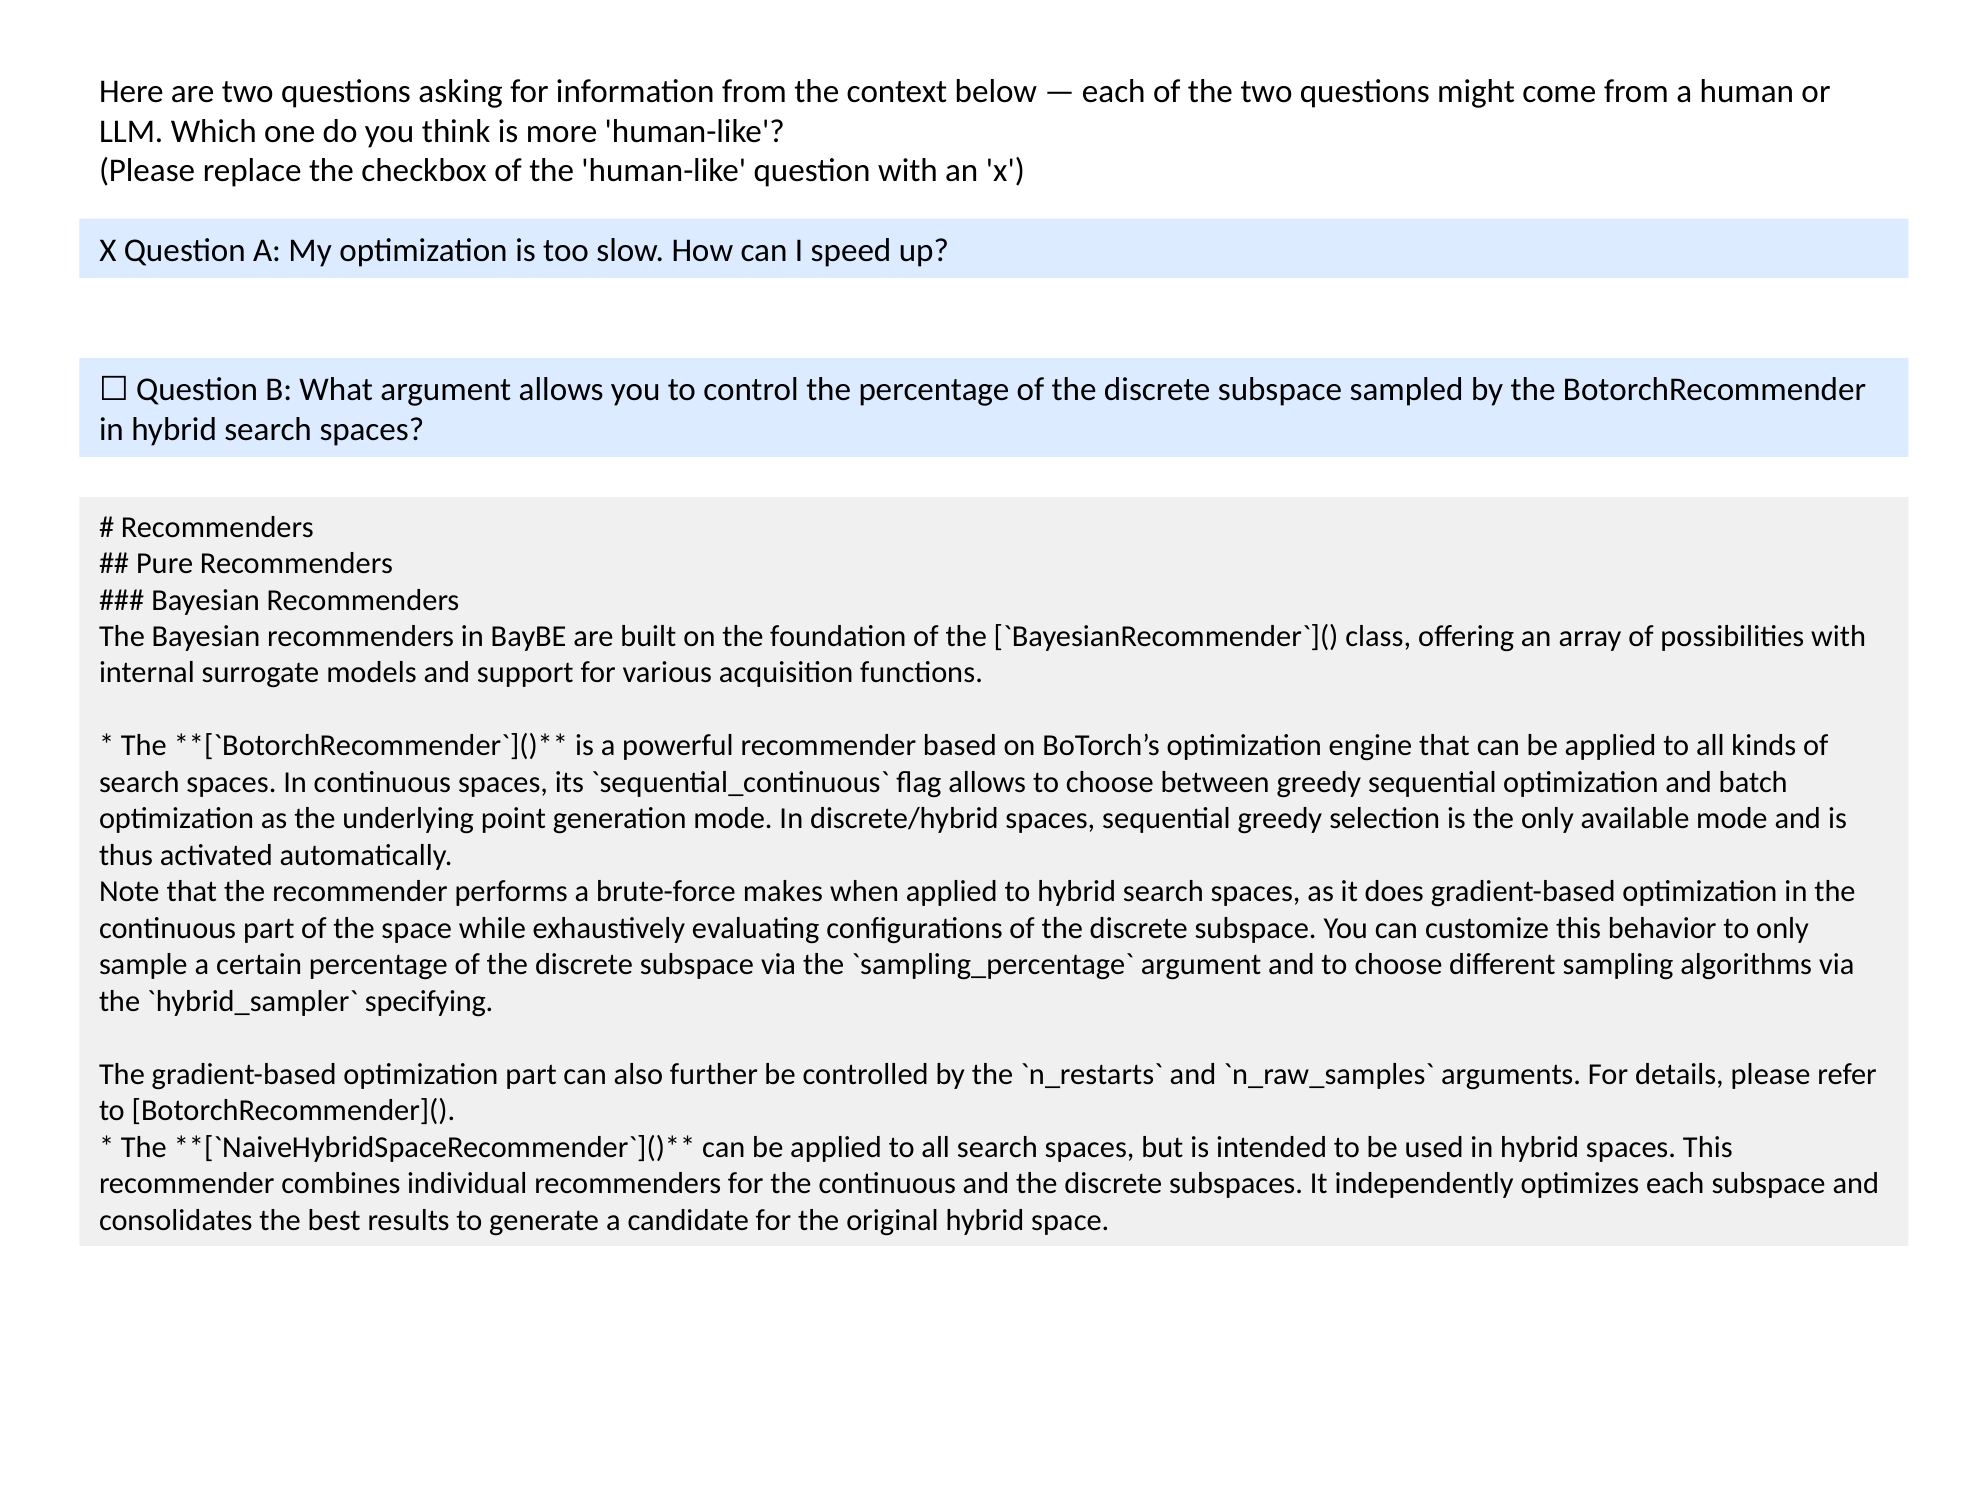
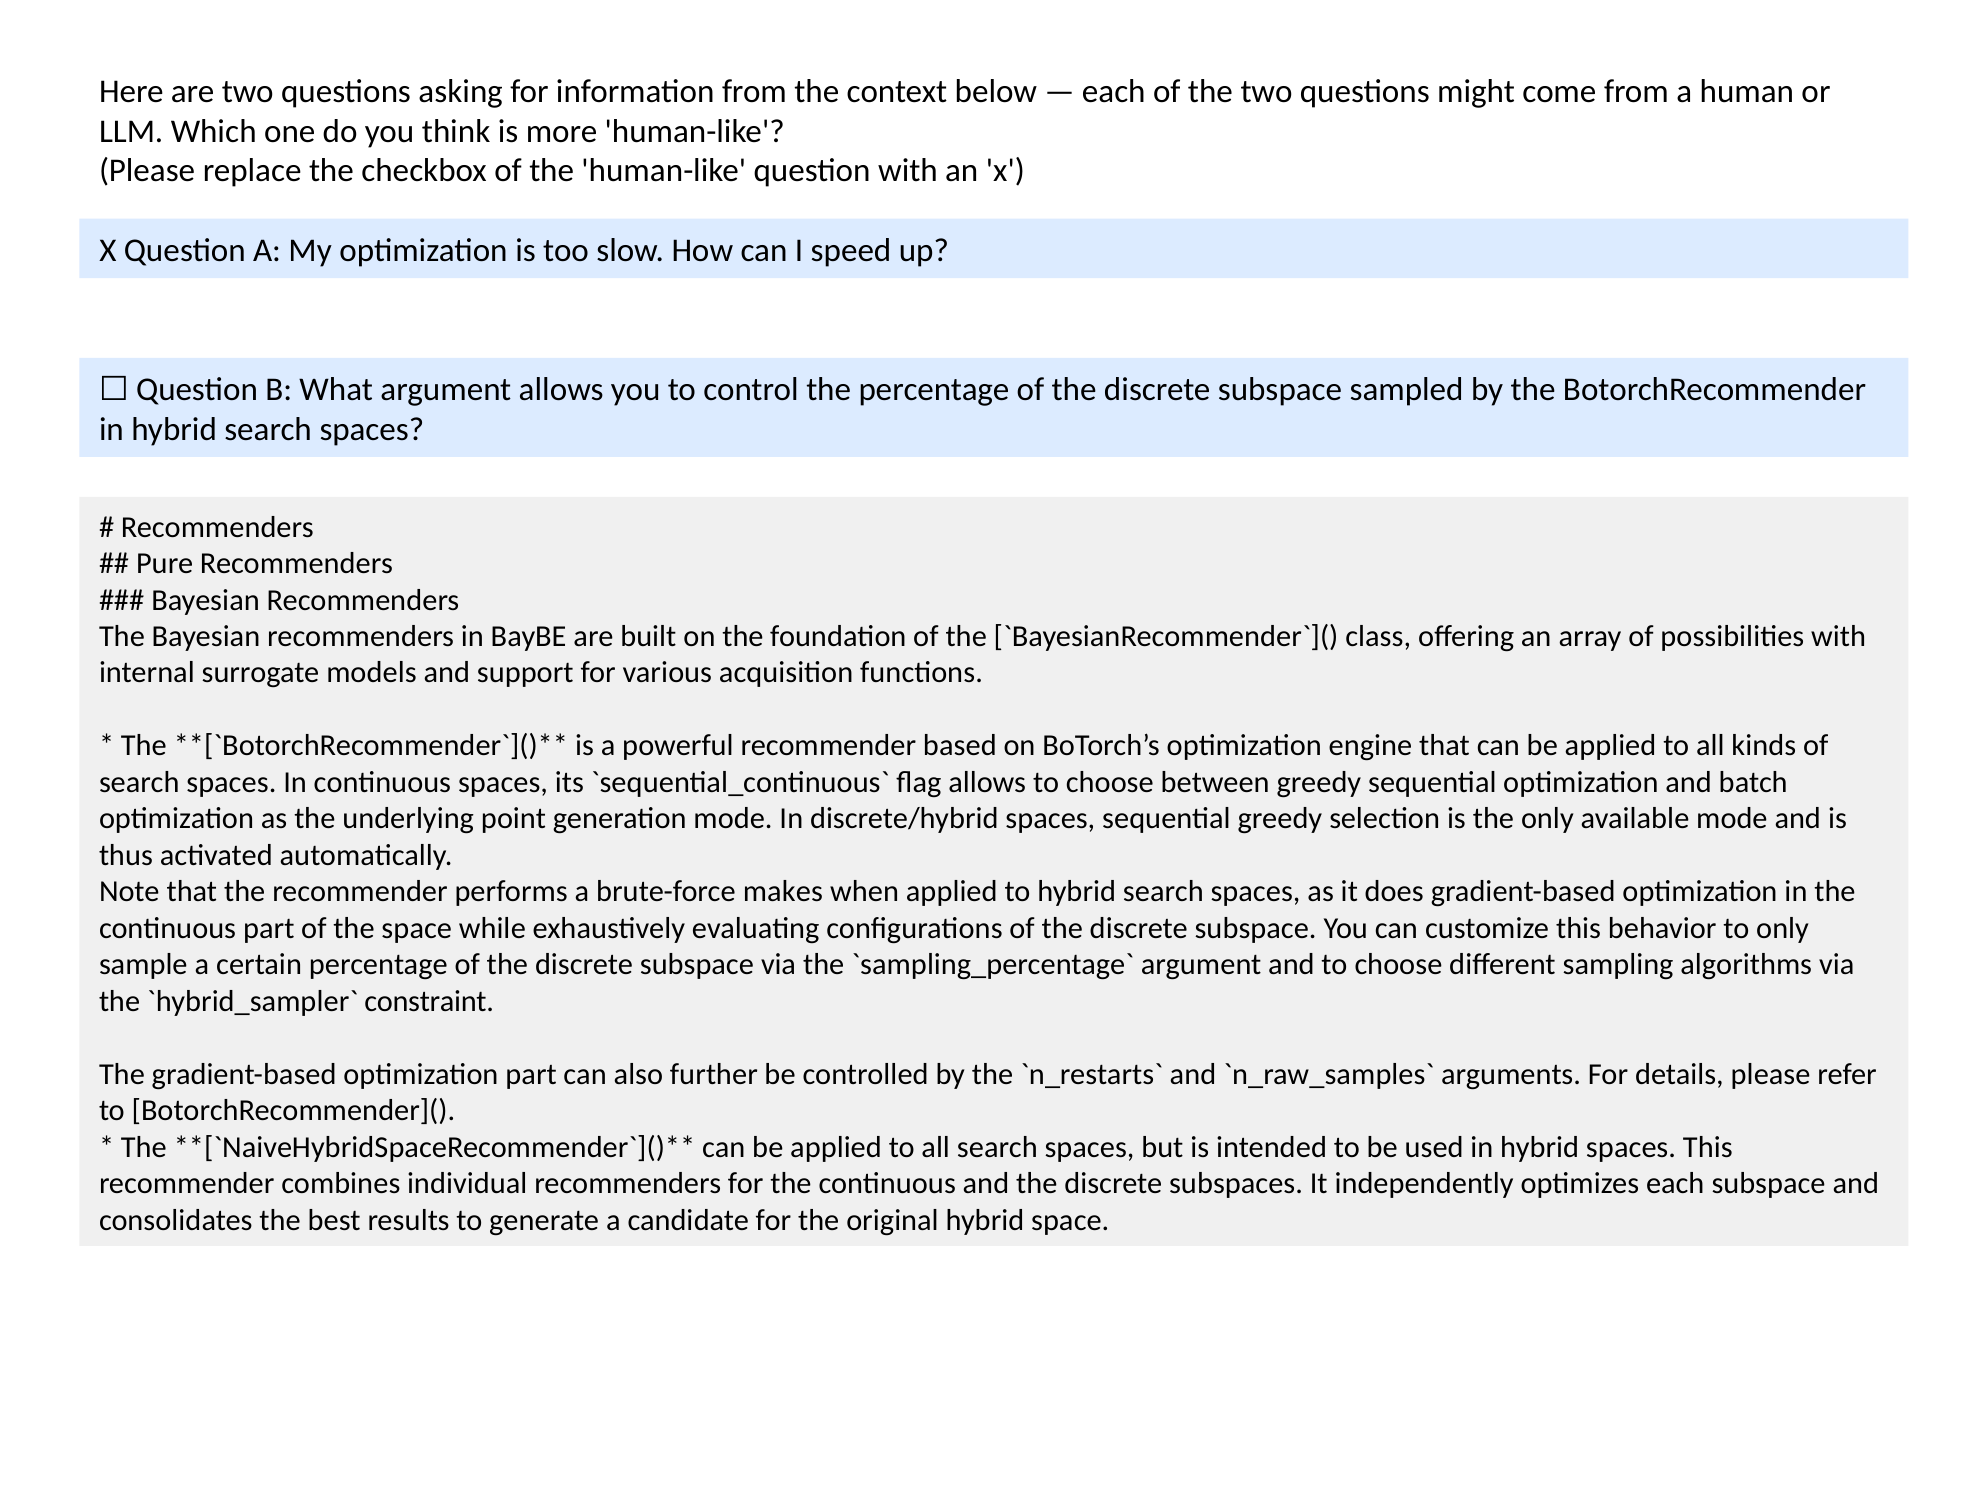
specifying: specifying -> constraint
